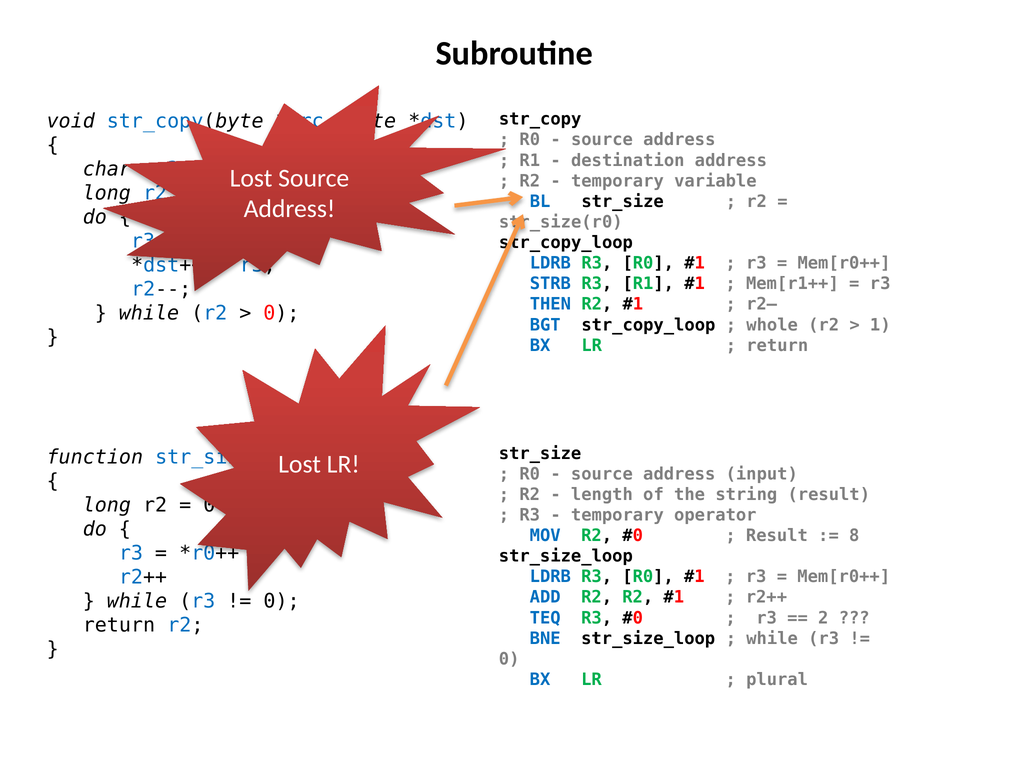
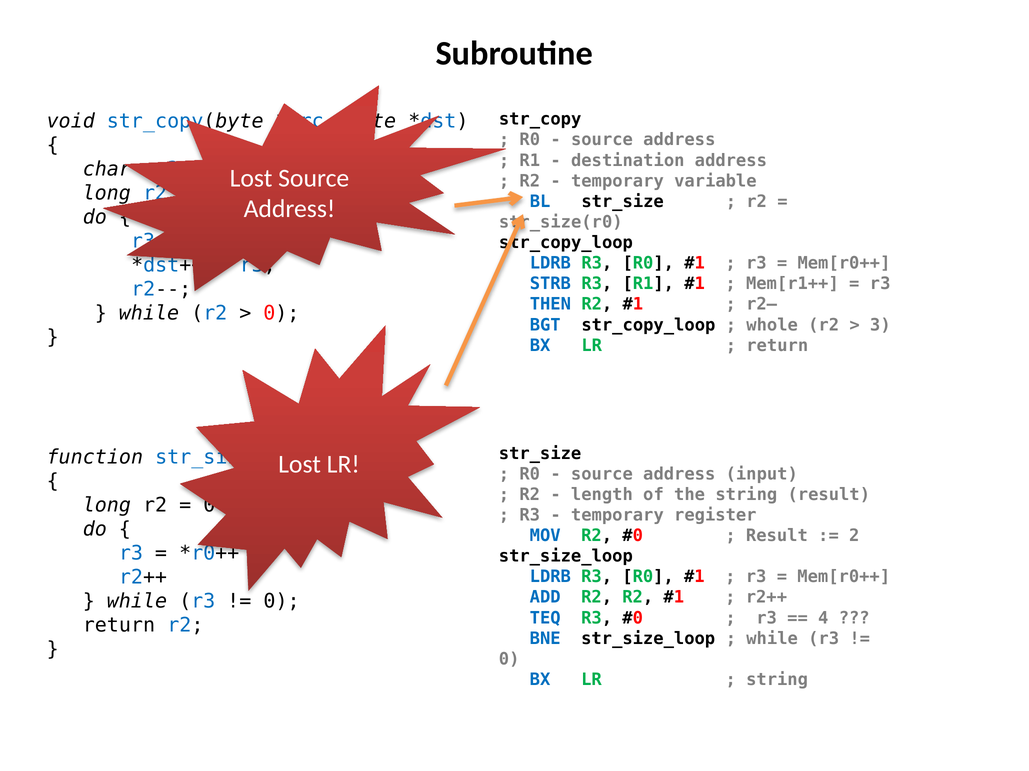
1: 1 -> 3
operator: operator -> register
8: 8 -> 2
2: 2 -> 4
plural at (777, 680): plural -> string
